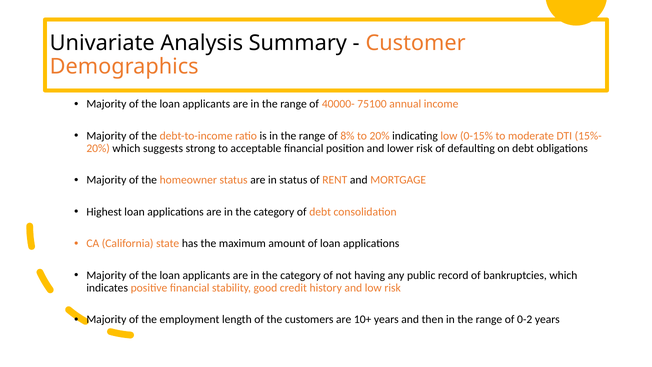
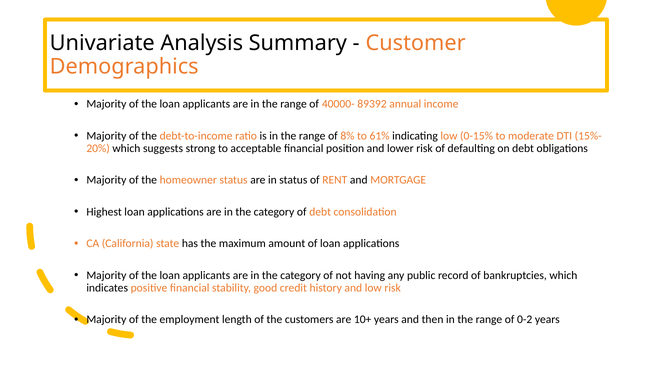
75100: 75100 -> 89392
to 20%: 20% -> 61%
